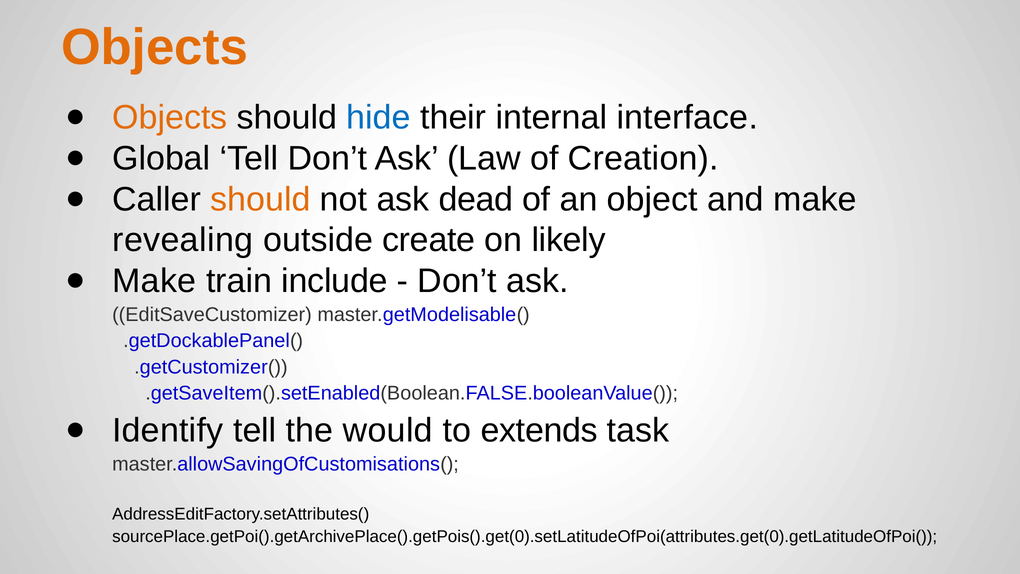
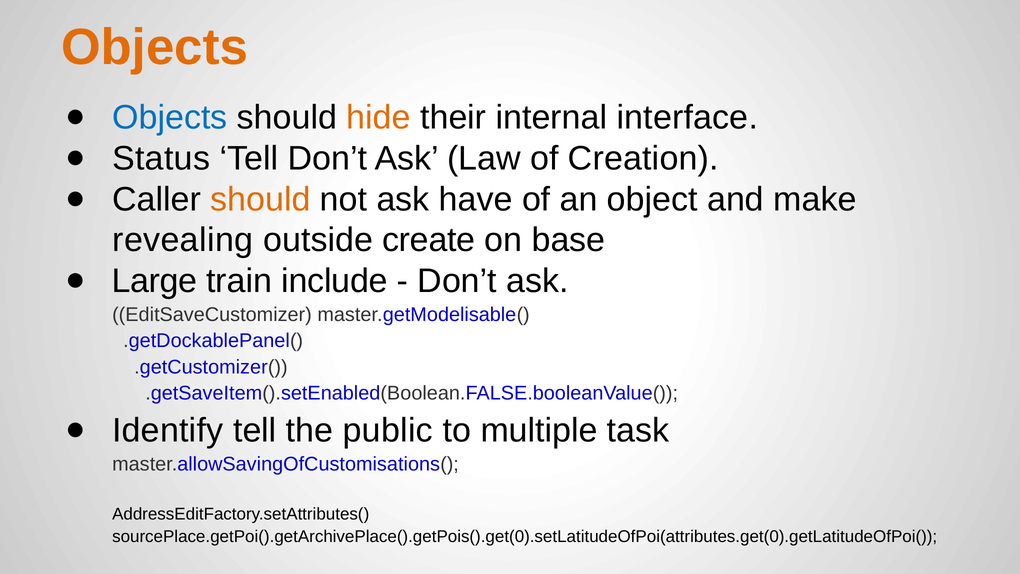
Objects at (170, 118) colour: orange -> blue
hide colour: blue -> orange
Global: Global -> Status
dead: dead -> have
likely: likely -> base
Make at (154, 281): Make -> Large
would: would -> public
extends: extends -> multiple
